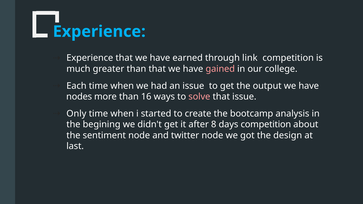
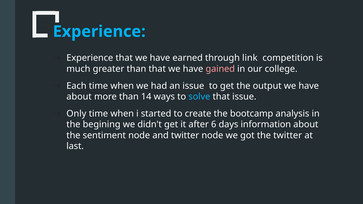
nodes at (79, 97): nodes -> about
16: 16 -> 14
solve colour: pink -> light blue
8: 8 -> 6
days competition: competition -> information
the design: design -> twitter
